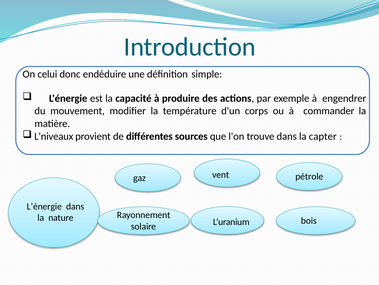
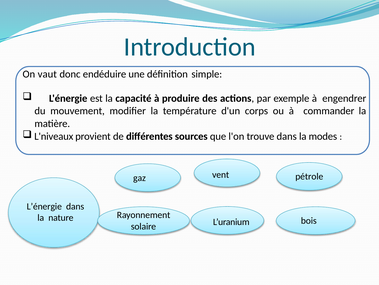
celui: celui -> vaut
capter: capter -> modes
